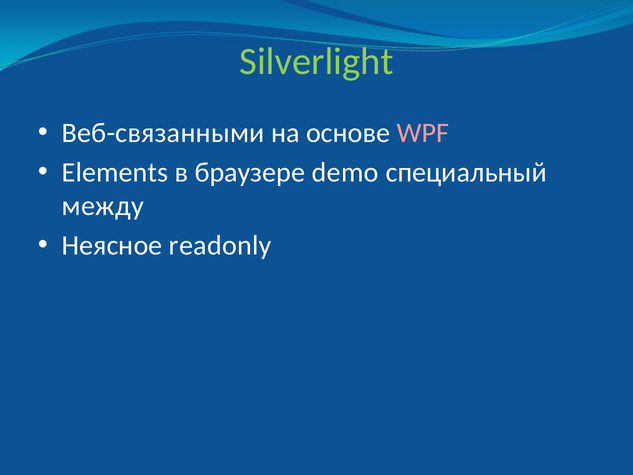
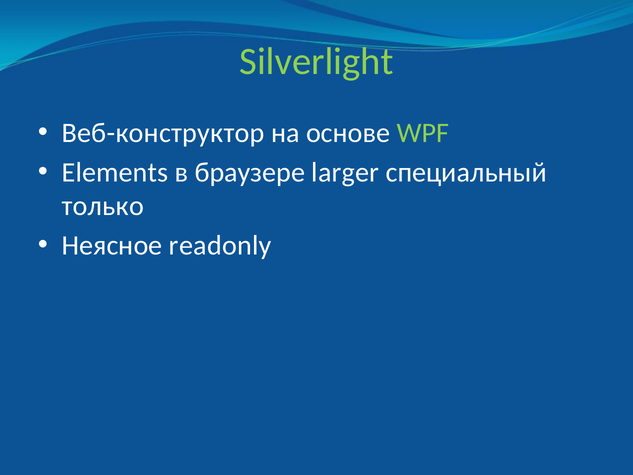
Веб-связанными: Веб-связанными -> Веб-конструктор
WPF colour: pink -> light green
demo: demo -> larger
между: между -> только
